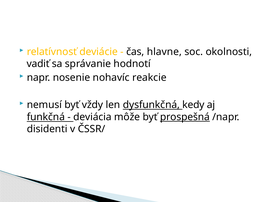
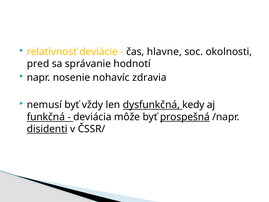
vadiť: vadiť -> pred
reakcie: reakcie -> zdravia
disidenti underline: none -> present
